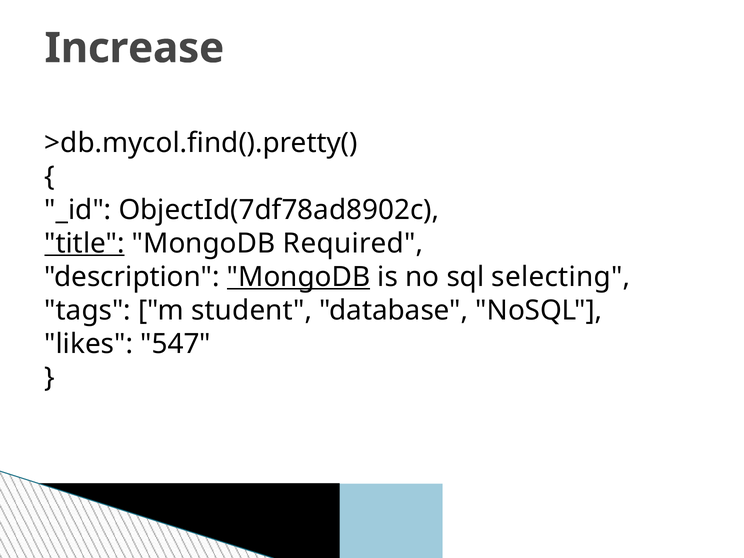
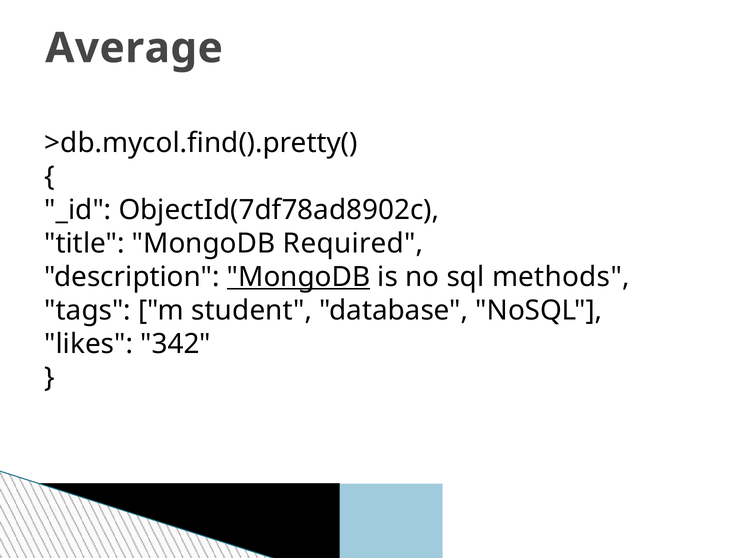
Increase: Increase -> Average
title underline: present -> none
selecting: selecting -> methods
547: 547 -> 342
